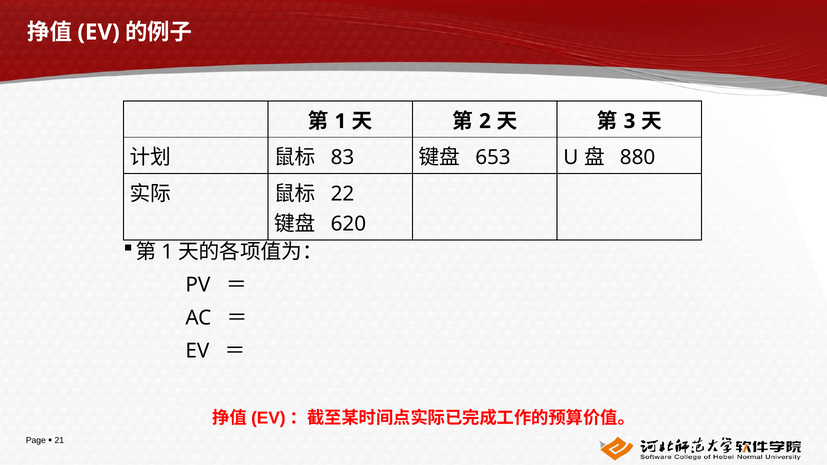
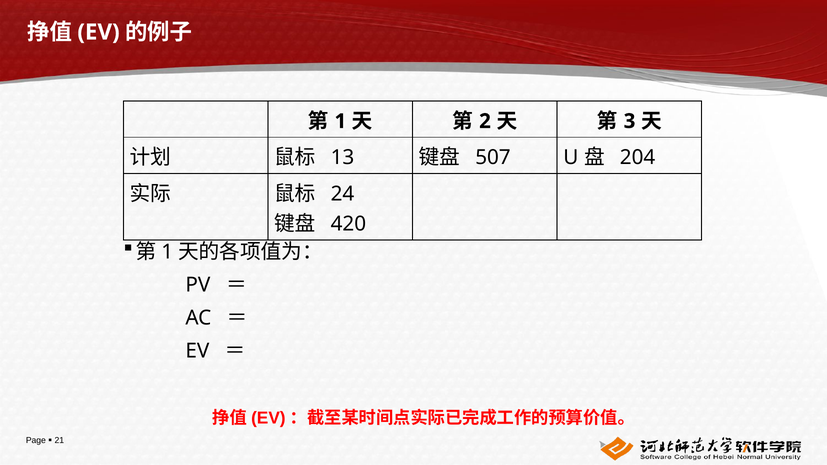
83: 83 -> 13
653: 653 -> 507
880: 880 -> 204
22: 22 -> 24
620: 620 -> 420
